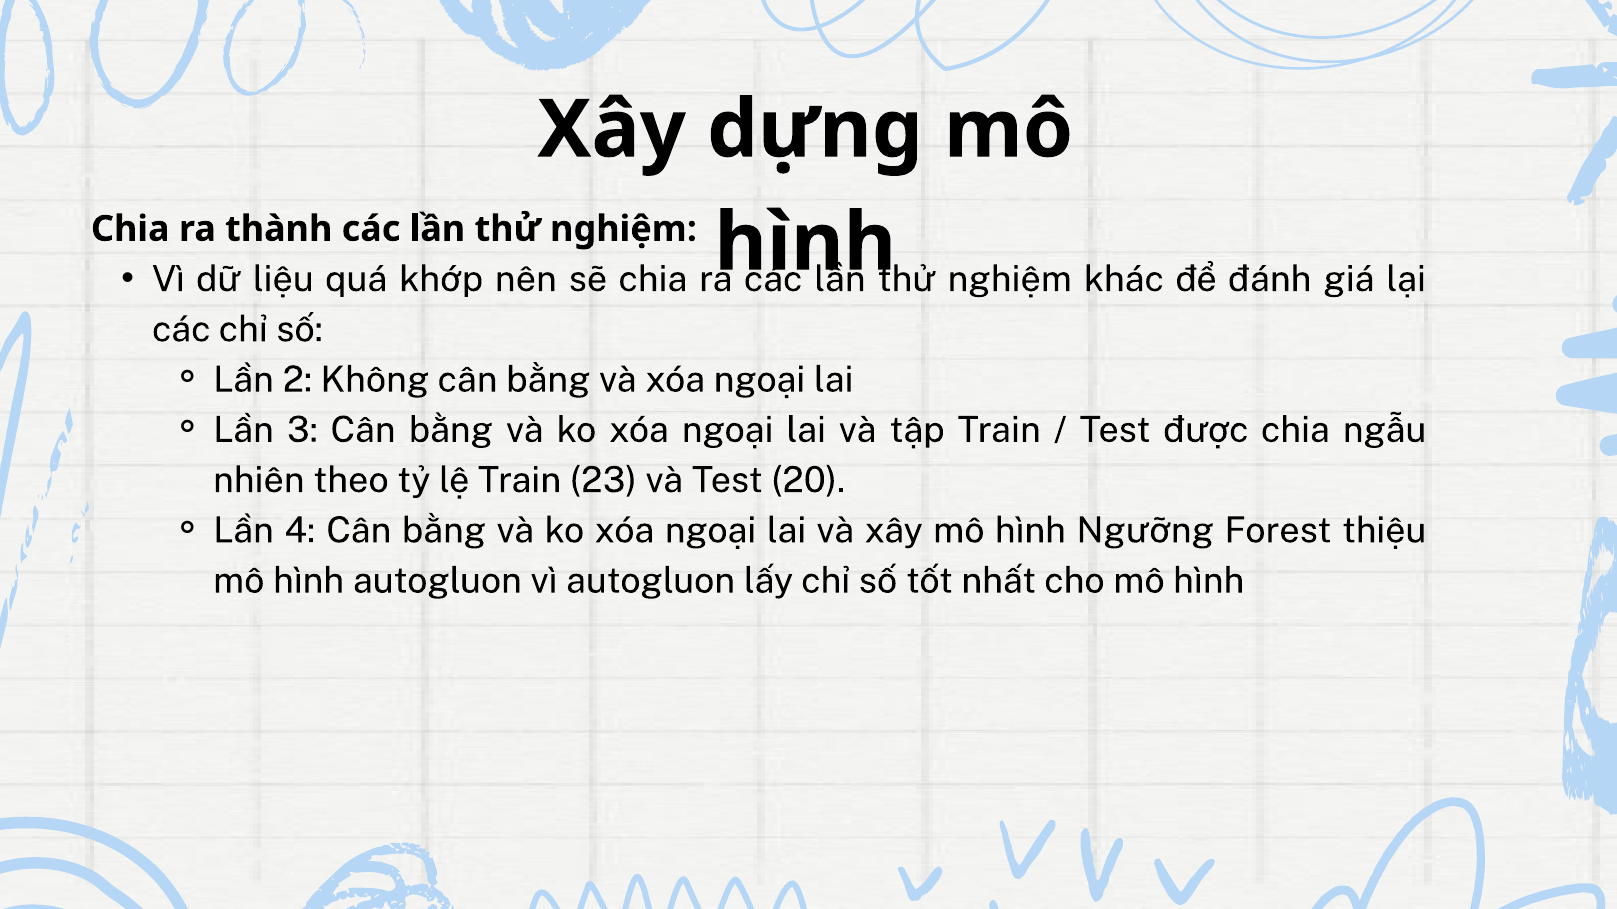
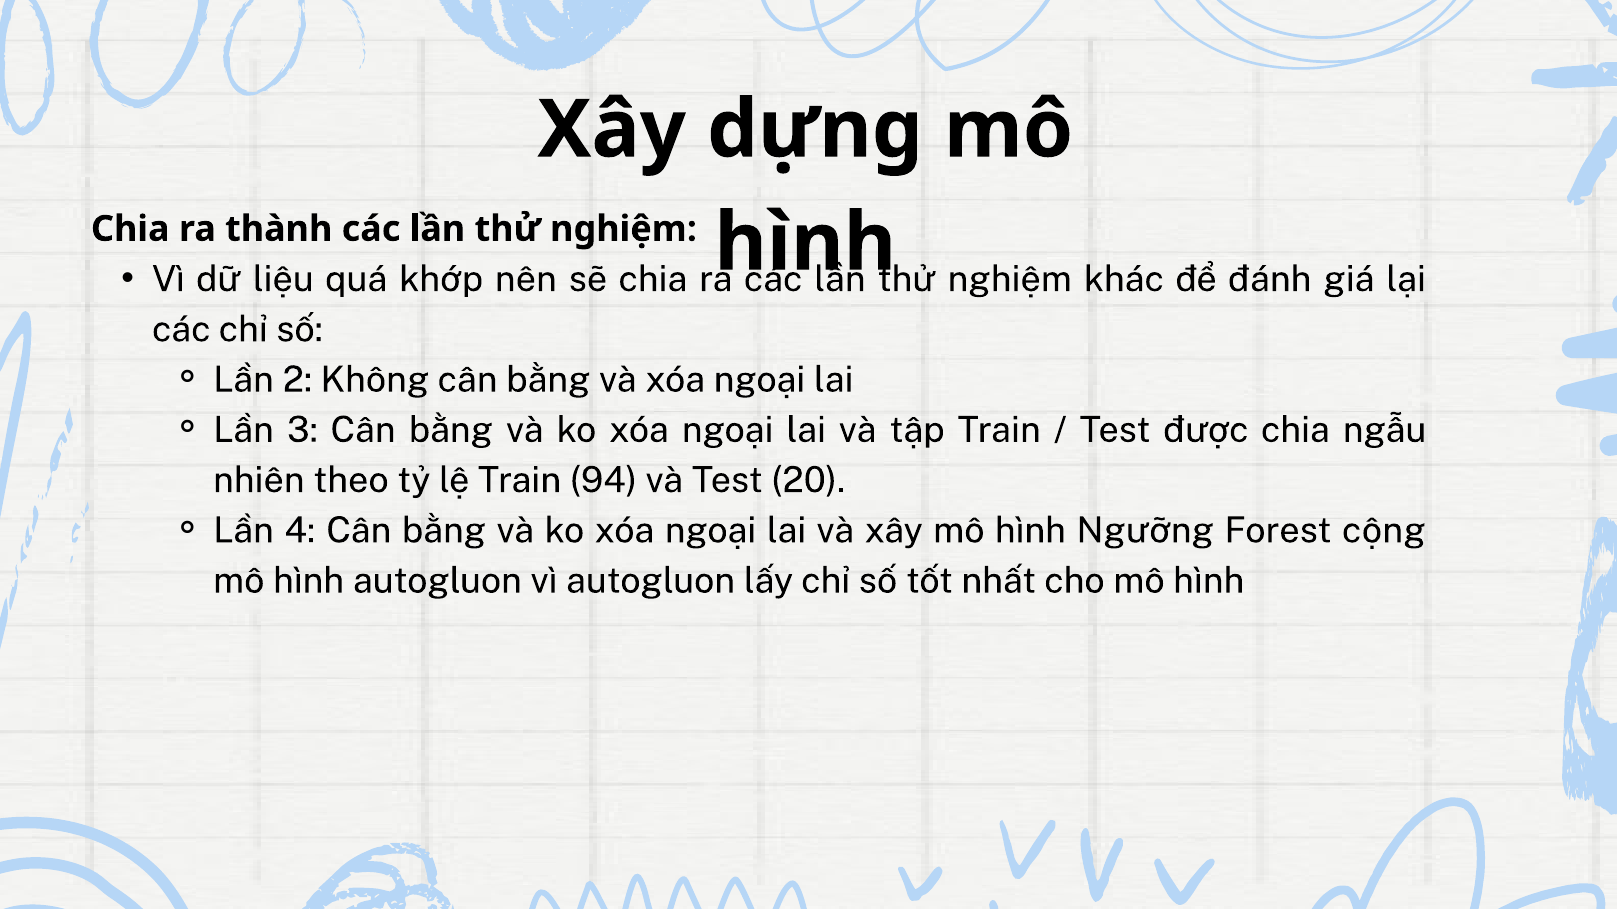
23: 23 -> 94
thiệu: thiệu -> cộng
